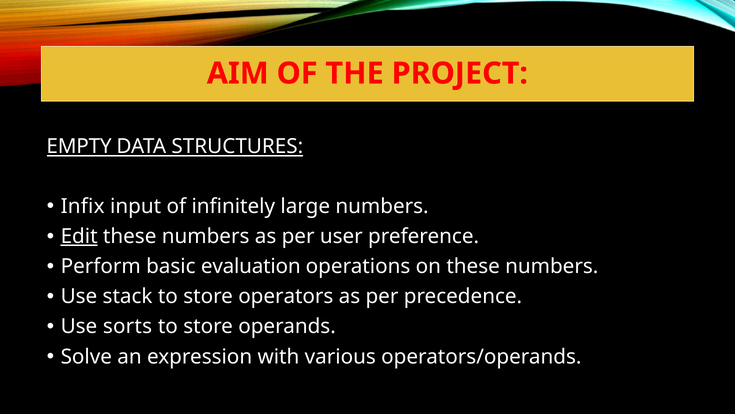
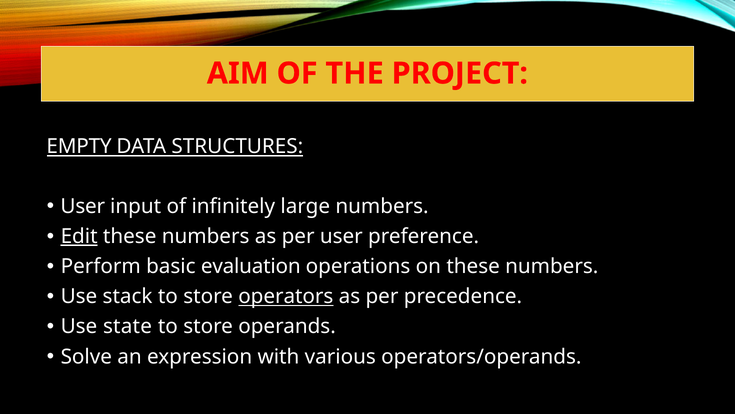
Infix at (83, 206): Infix -> User
operators underline: none -> present
sorts: sorts -> state
